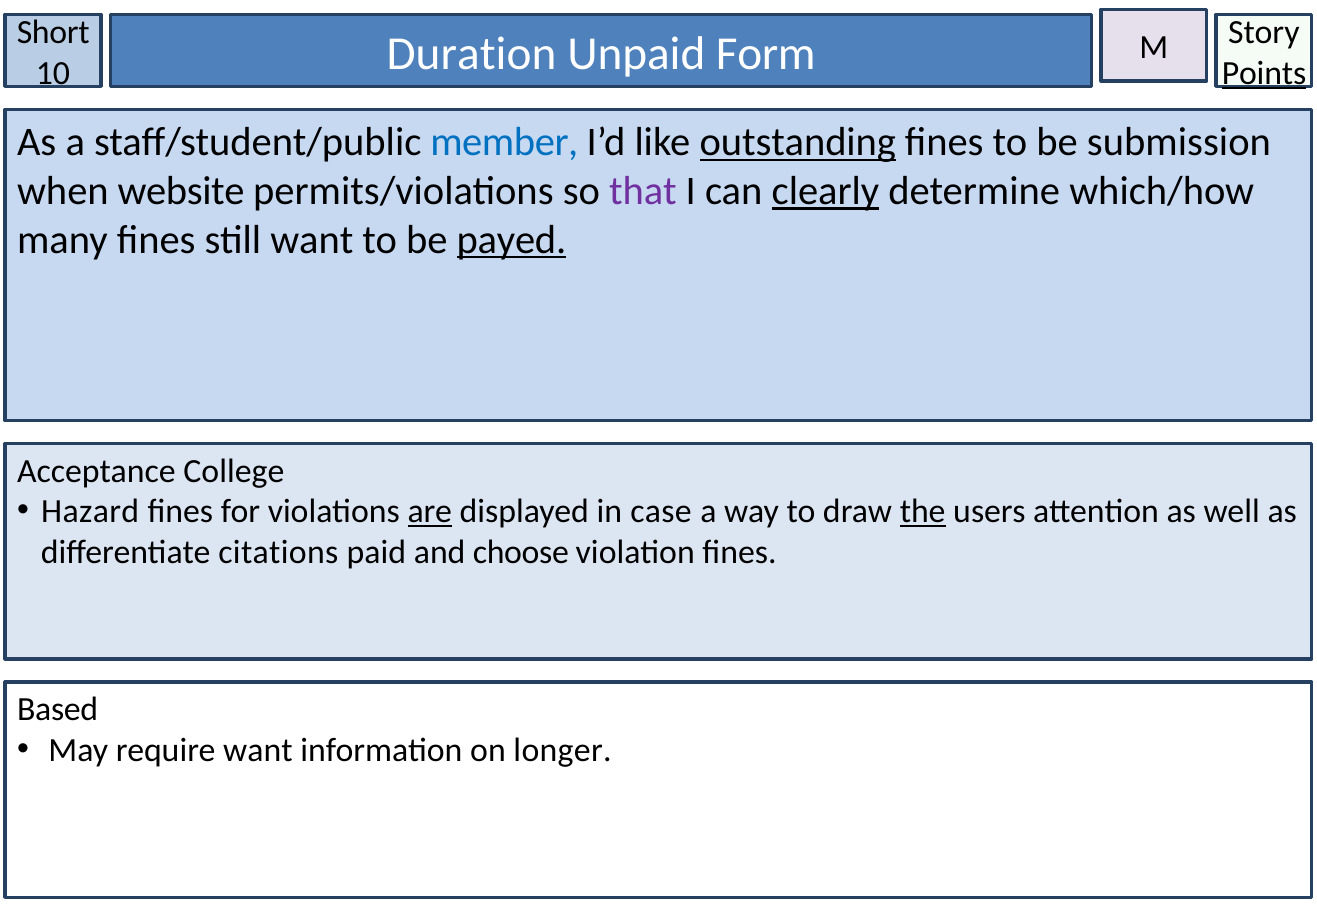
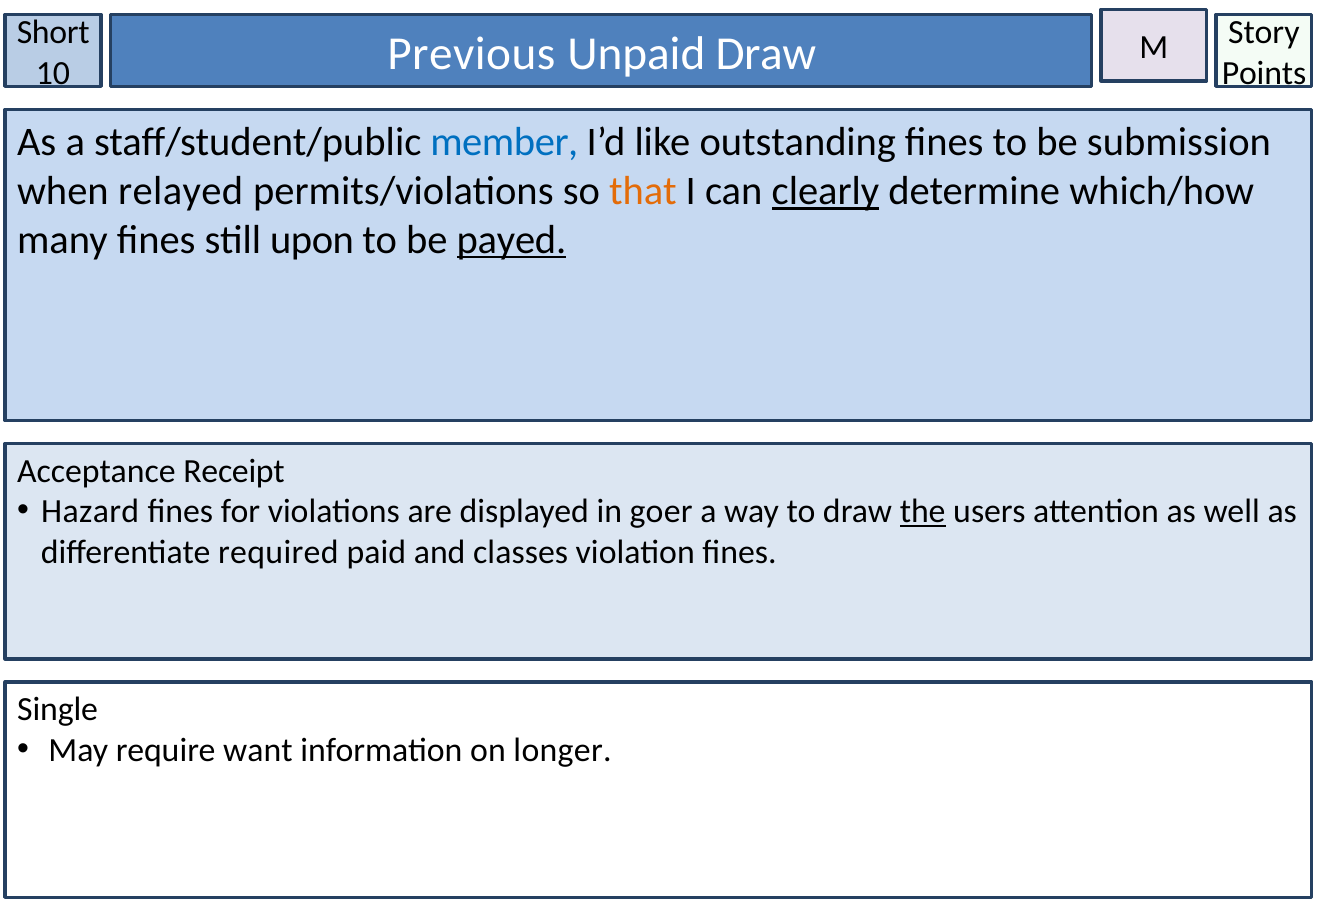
Duration: Duration -> Previous
Unpaid Form: Form -> Draw
Points underline: present -> none
outstanding underline: present -> none
website: website -> relayed
that colour: purple -> orange
still want: want -> upon
College: College -> Receipt
are underline: present -> none
case: case -> goer
citations: citations -> required
choose: choose -> classes
Based: Based -> Single
